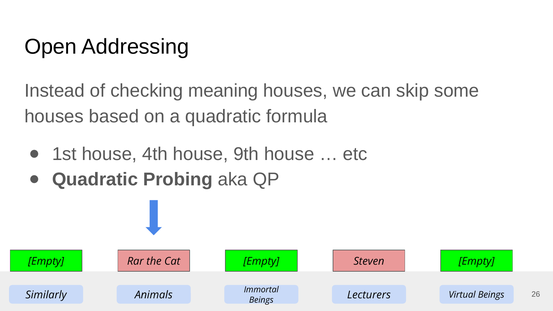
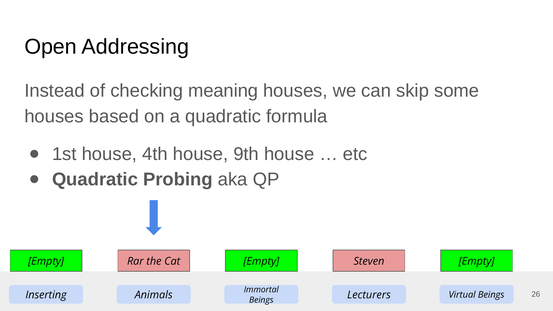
Similarly: Similarly -> Inserting
